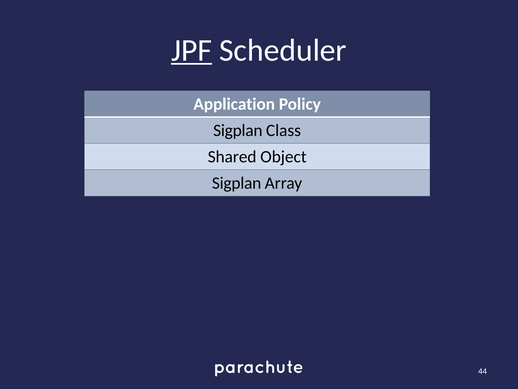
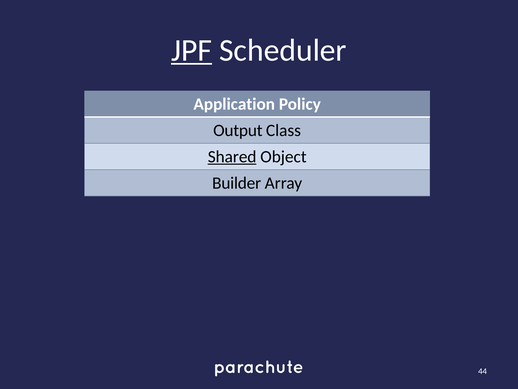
Sigplan at (238, 130): Sigplan -> Output
Shared underline: none -> present
Sigplan at (237, 183): Sigplan -> Builder
